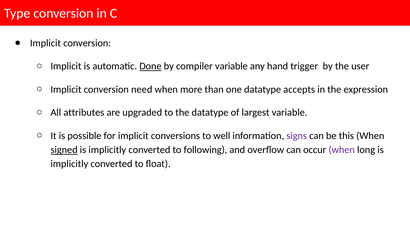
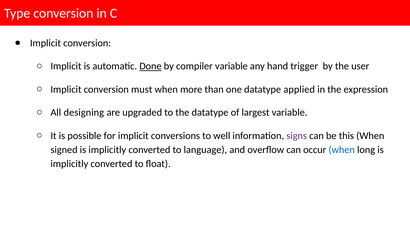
need: need -> must
accepts: accepts -> applied
attributes: attributes -> designing
signed underline: present -> none
following: following -> language
when at (342, 150) colour: purple -> blue
